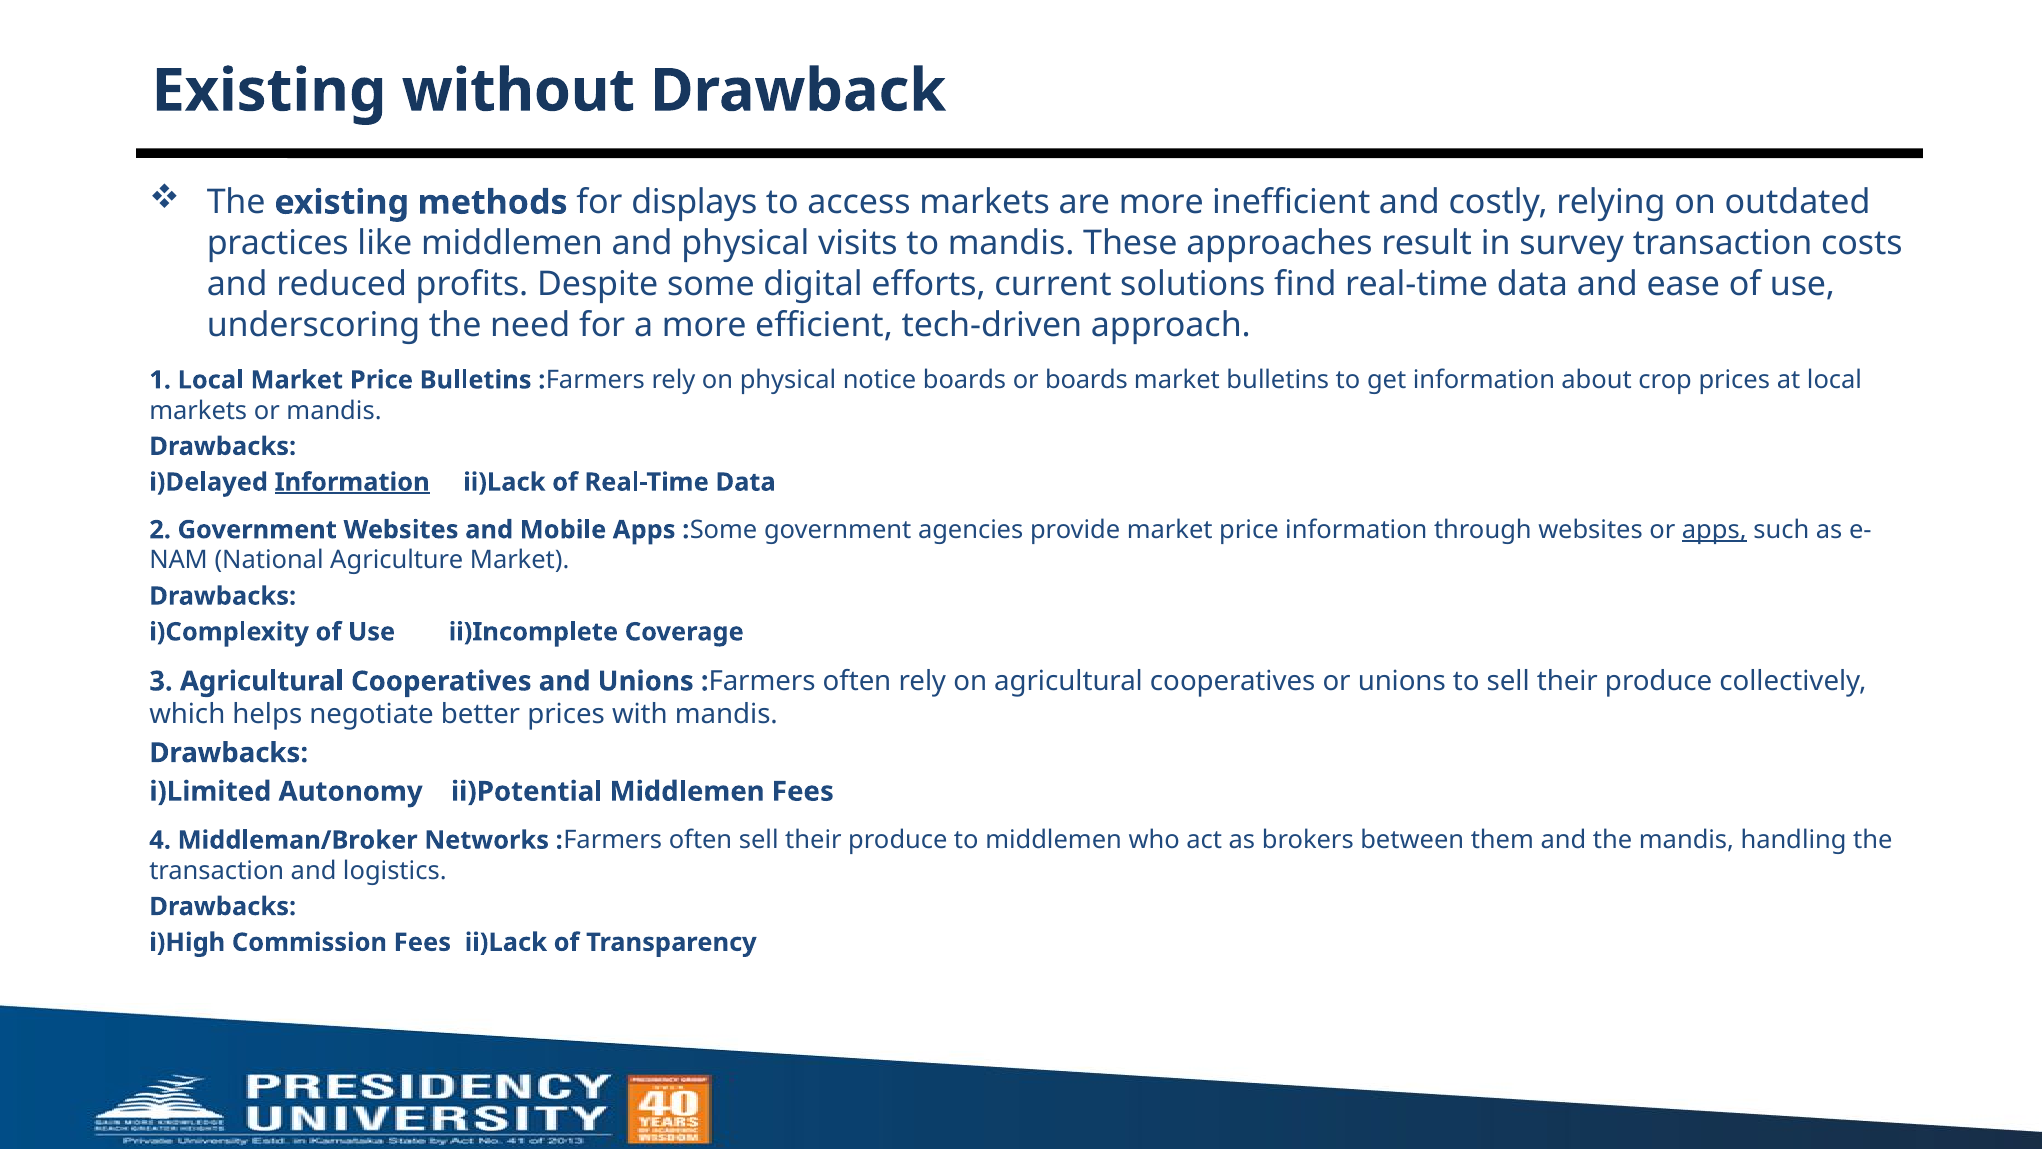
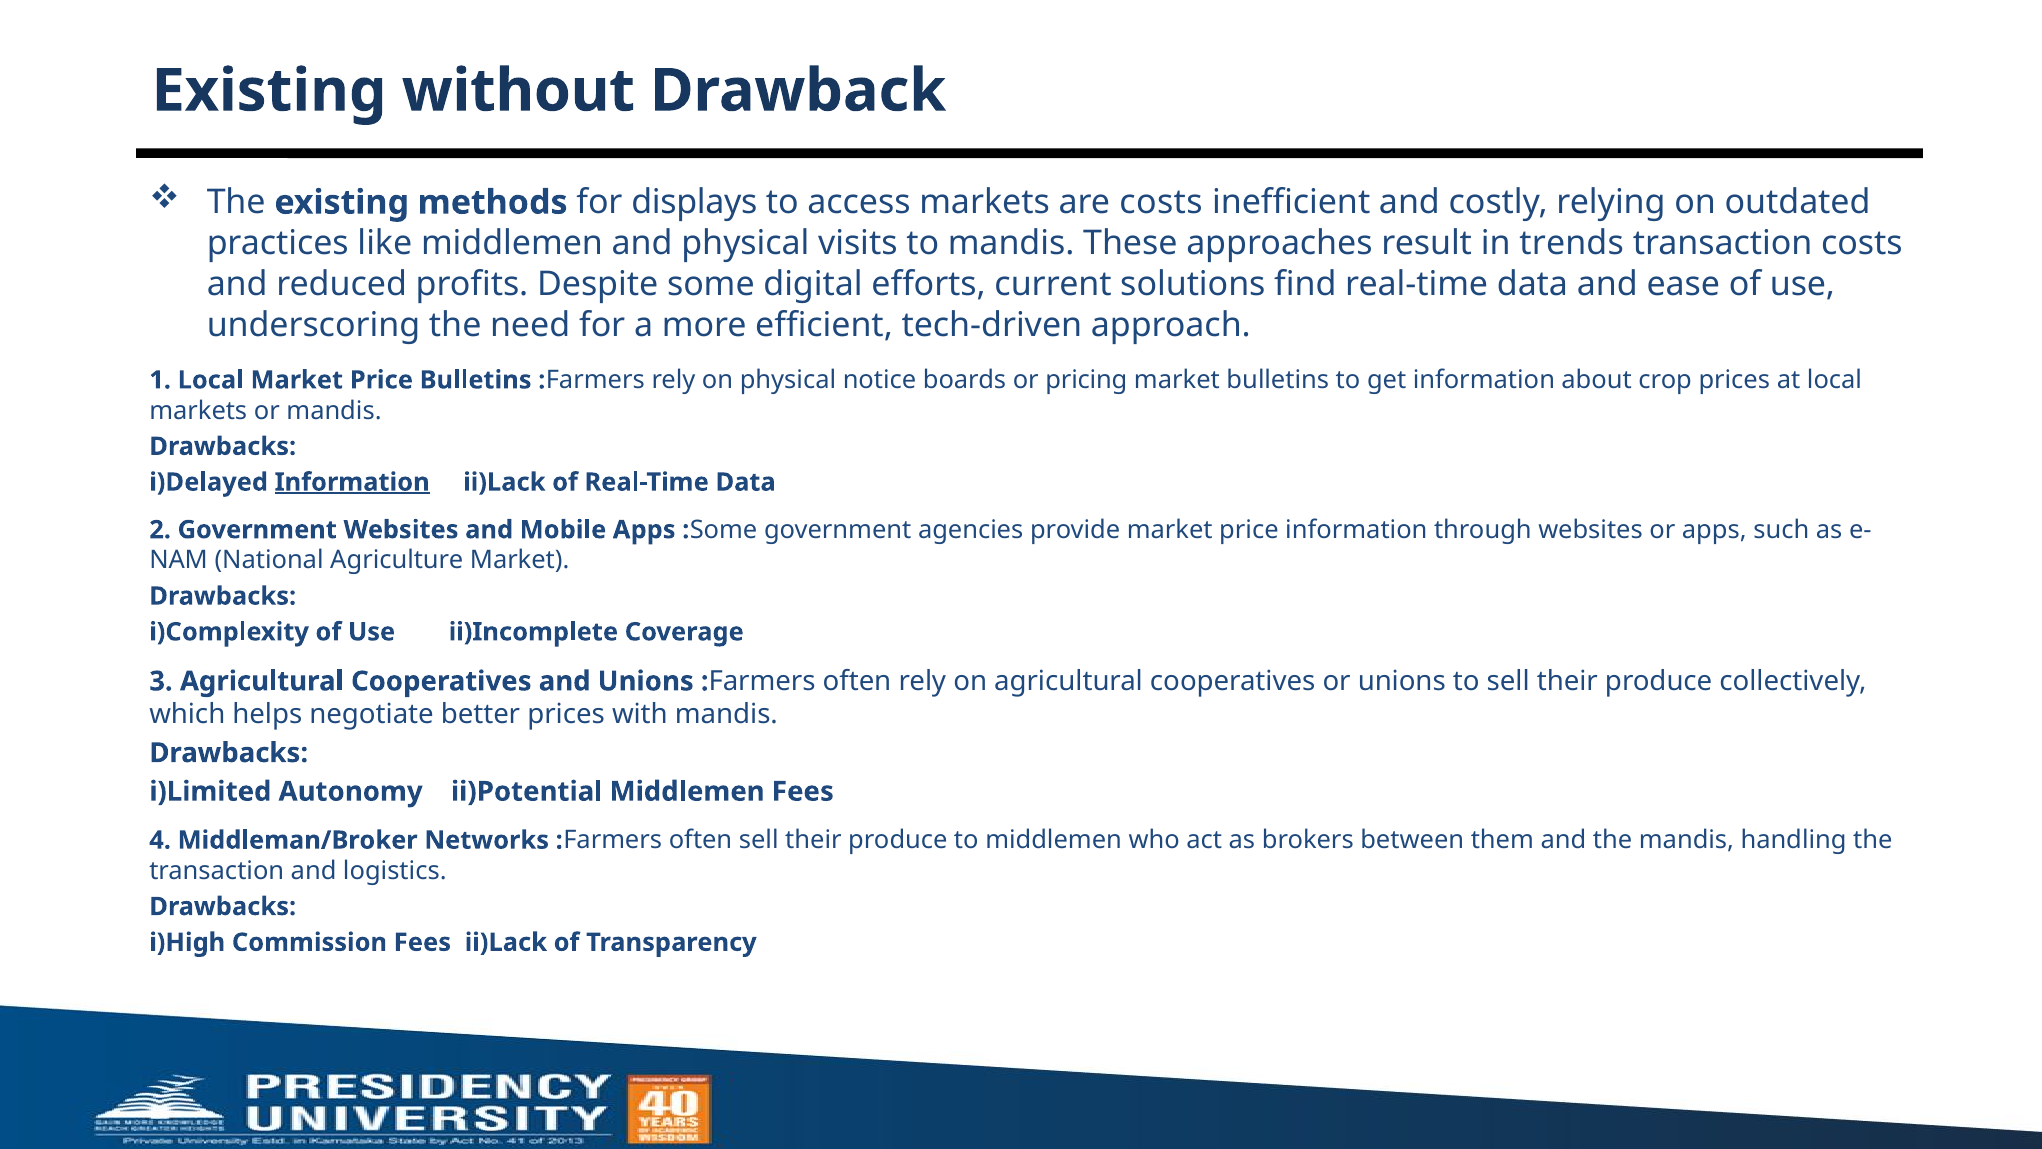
are more: more -> costs
survey: survey -> trends
or boards: boards -> pricing
apps at (1714, 530) underline: present -> none
